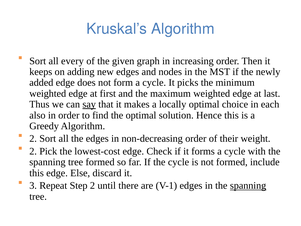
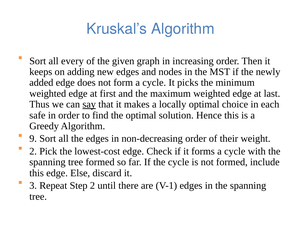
also: also -> safe
2 at (33, 139): 2 -> 9
spanning at (248, 185) underline: present -> none
